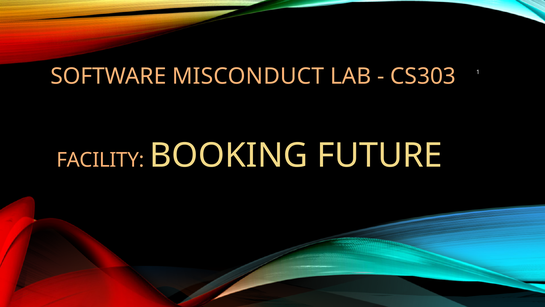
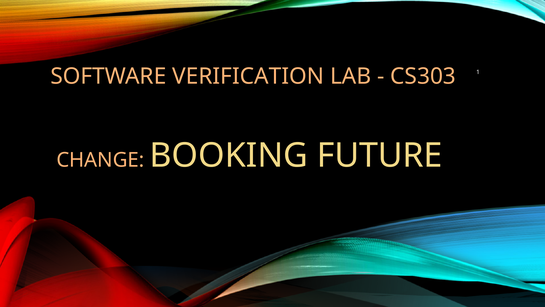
MISCONDUCT: MISCONDUCT -> VERIFICATION
FACILITY: FACILITY -> CHANGE
